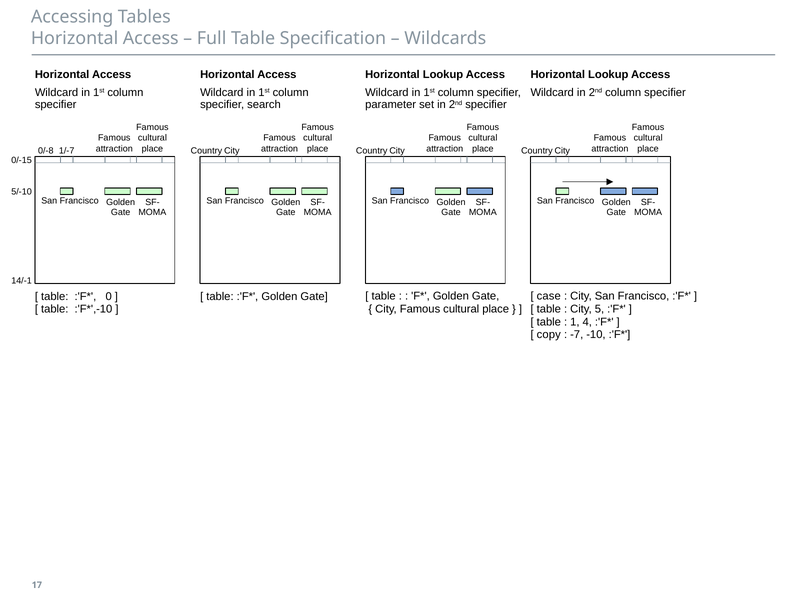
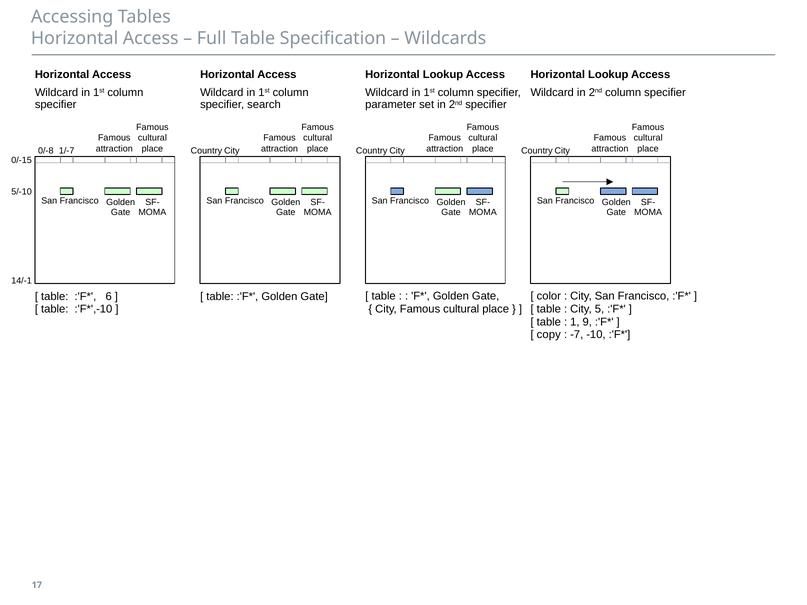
0: 0 -> 6
case: case -> color
4: 4 -> 9
